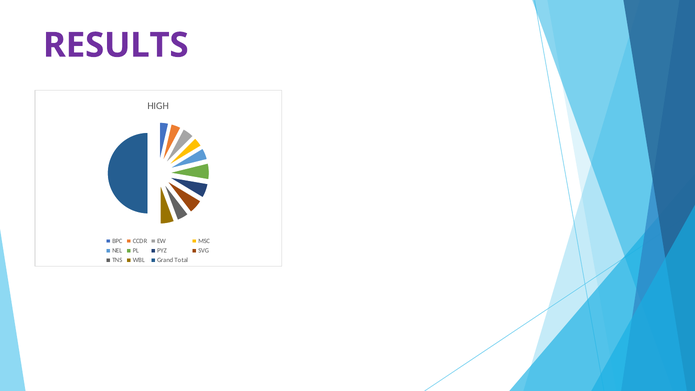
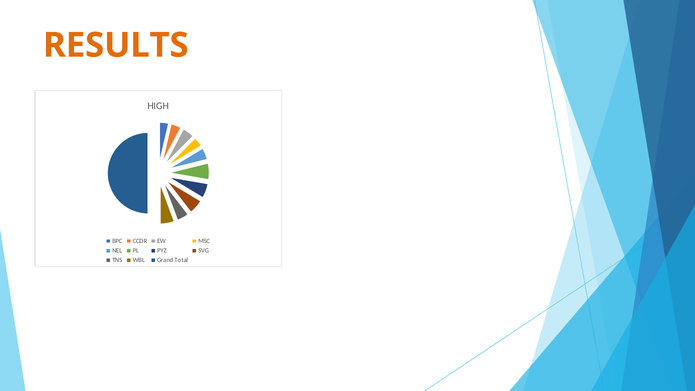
RESULTS colour: purple -> orange
